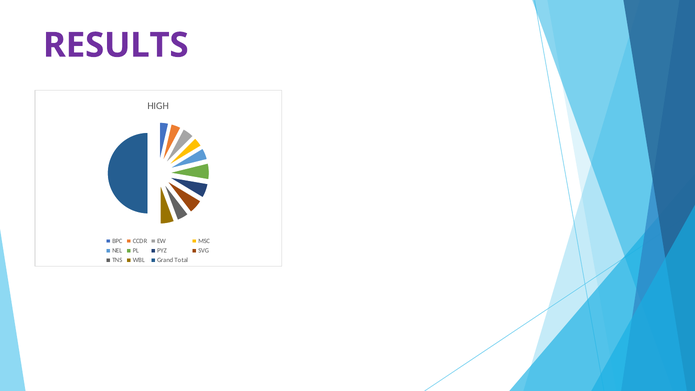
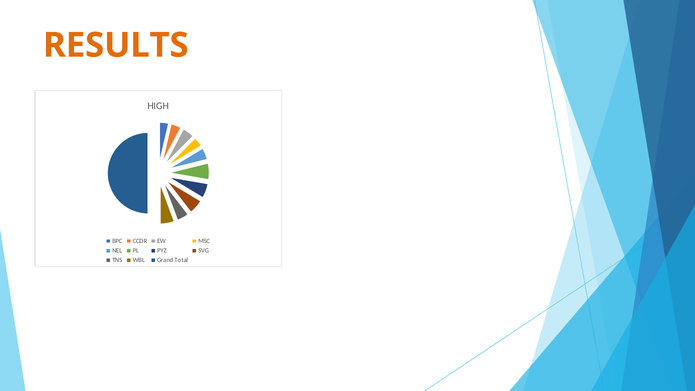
RESULTS colour: purple -> orange
